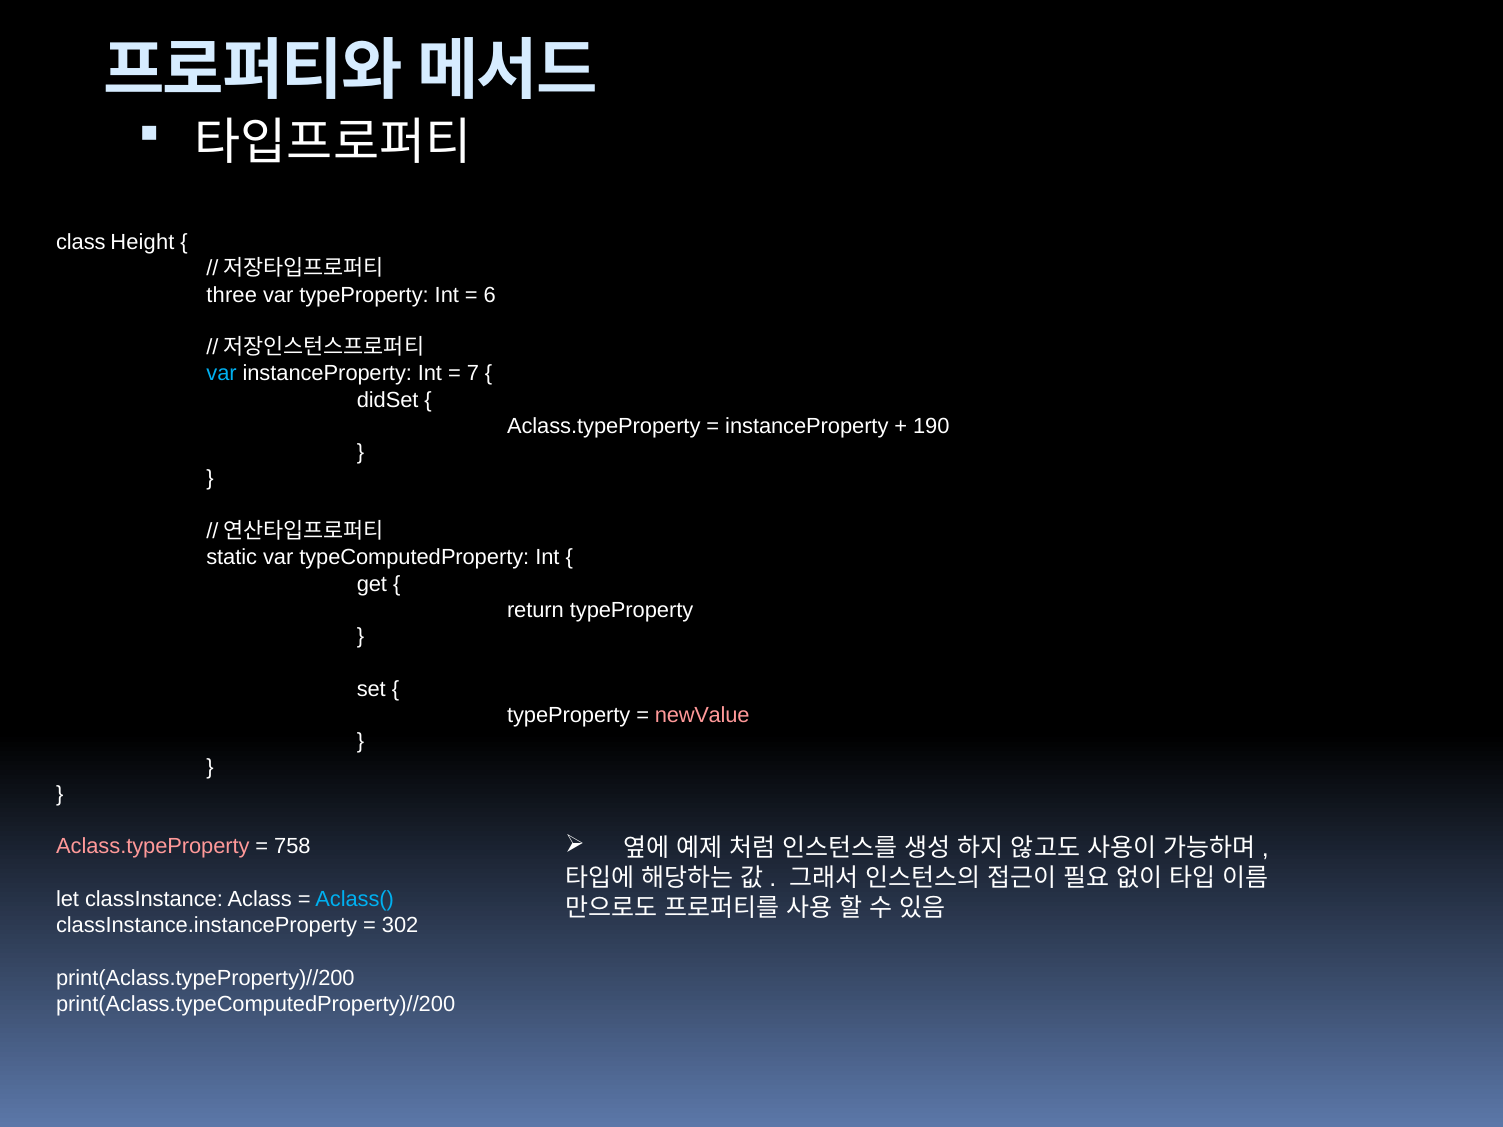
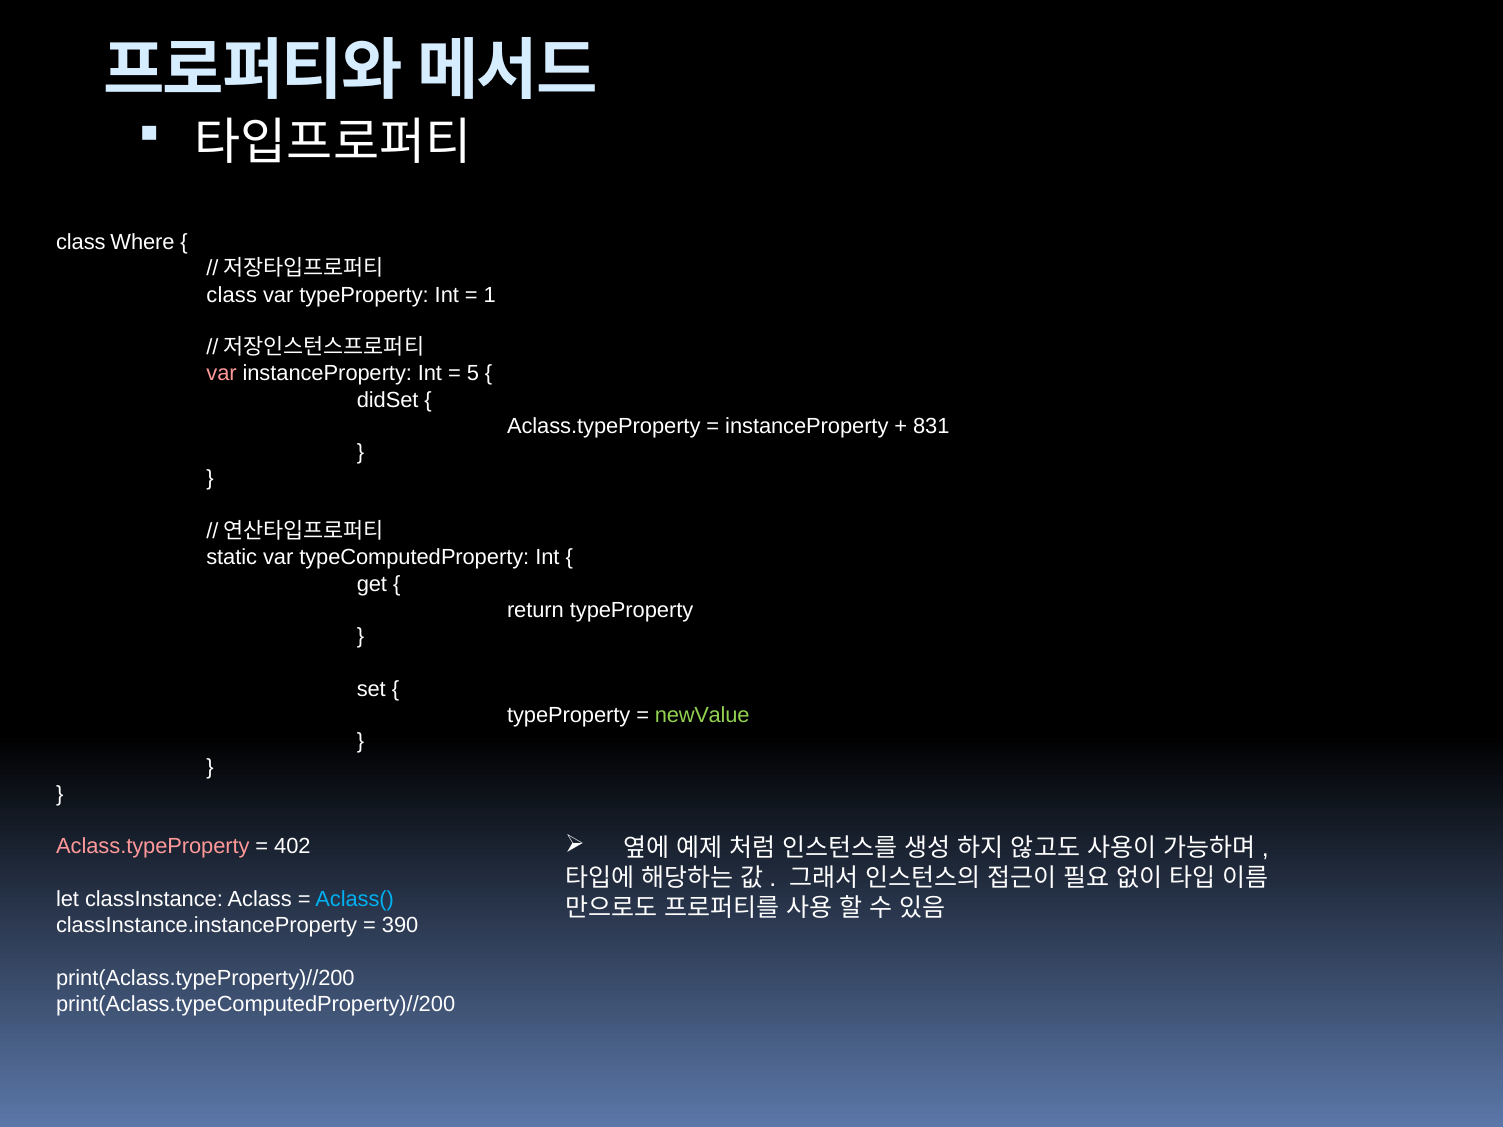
Height: Height -> Where
three at (232, 295): three -> class
6: 6 -> 1
var at (222, 374) colour: light blue -> pink
7: 7 -> 5
190: 190 -> 831
newValue colour: pink -> light green
758: 758 -> 402
302: 302 -> 390
